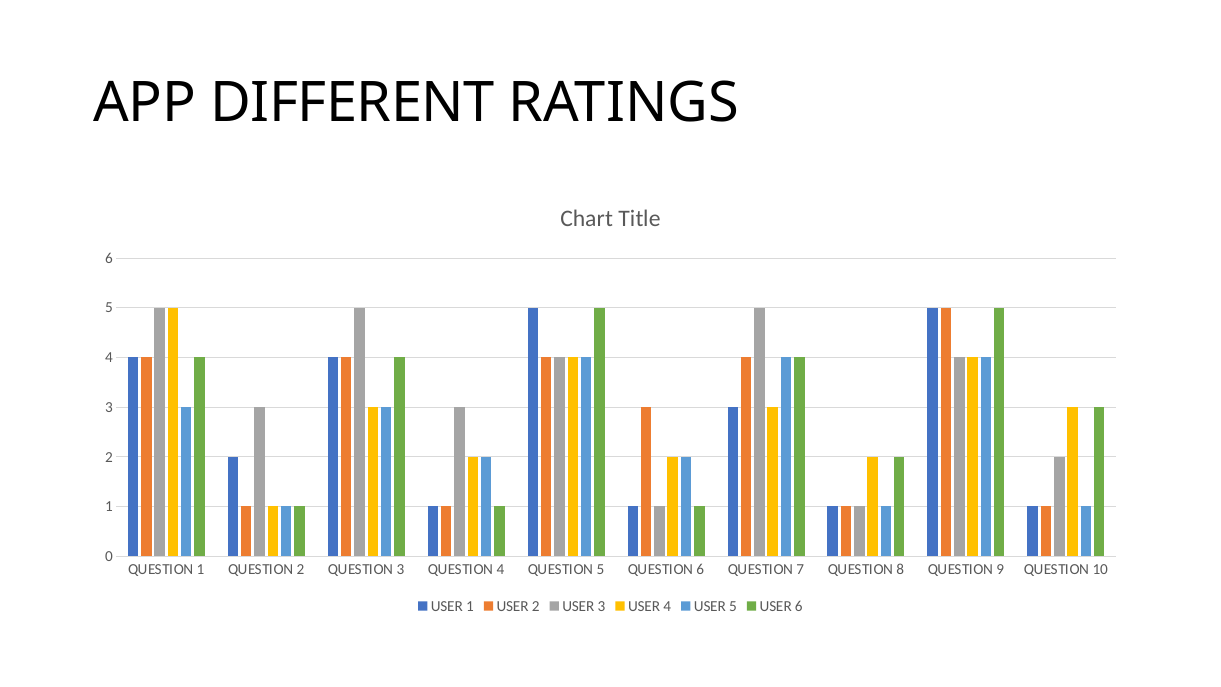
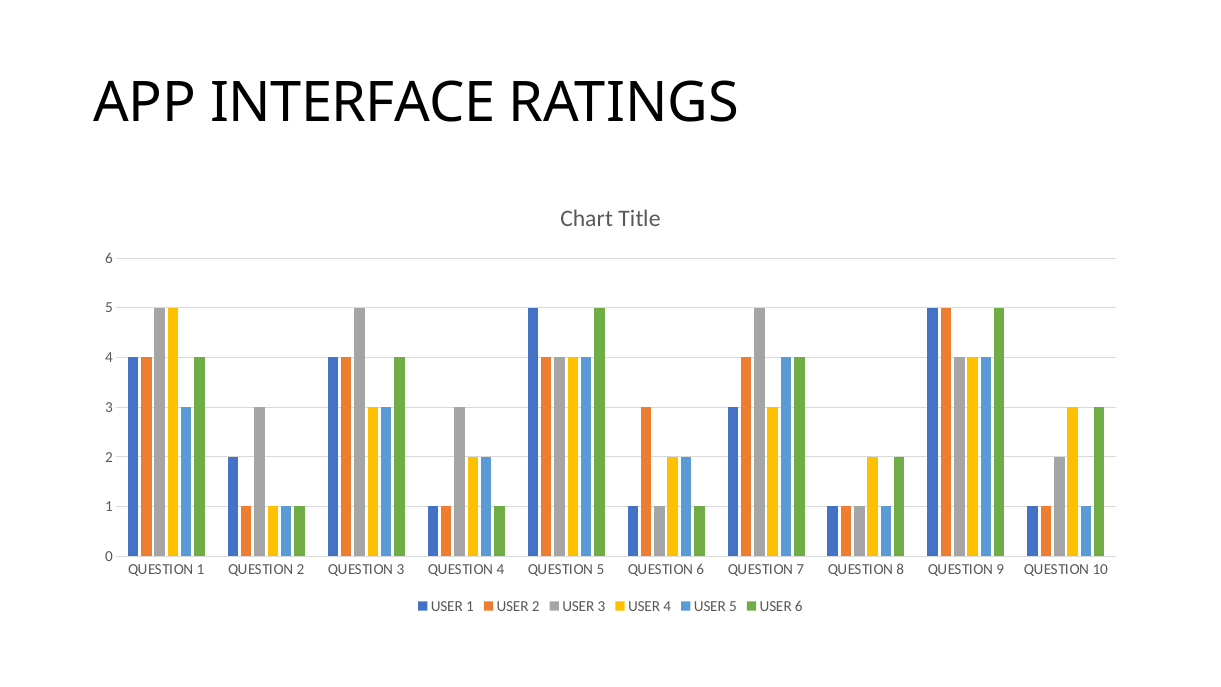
DIFFERENT: DIFFERENT -> INTERFACE
